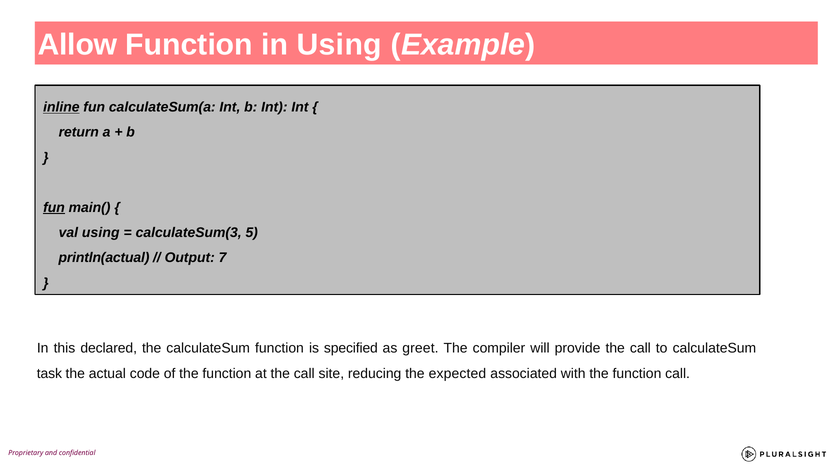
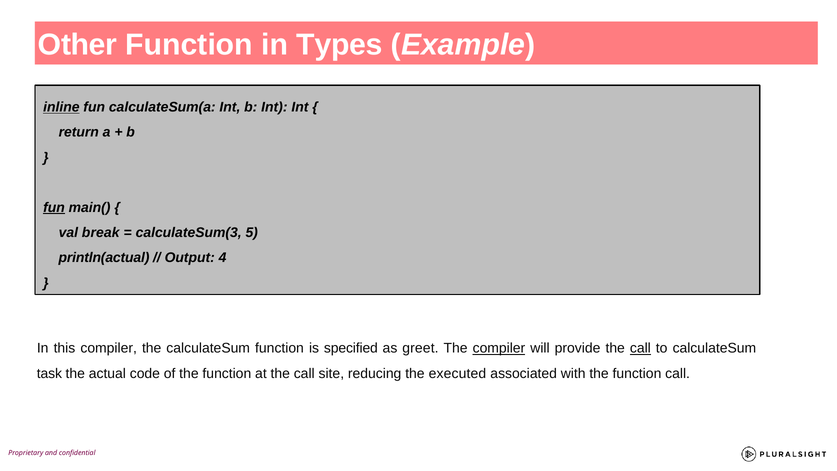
Allow: Allow -> Other
in Using: Using -> Types
val using: using -> break
7: 7 -> 4
this declared: declared -> compiler
compiler at (499, 348) underline: none -> present
call at (640, 348) underline: none -> present
expected: expected -> executed
